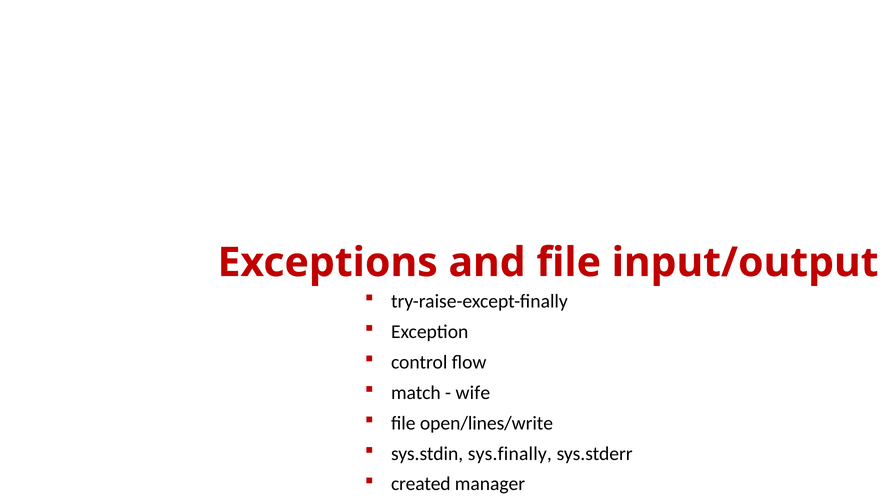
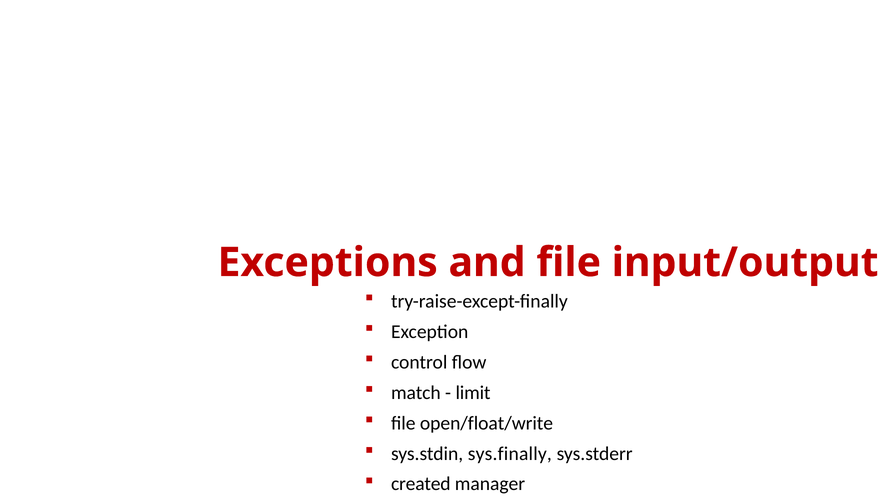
wife: wife -> limit
open/lines/write: open/lines/write -> open/float/write
